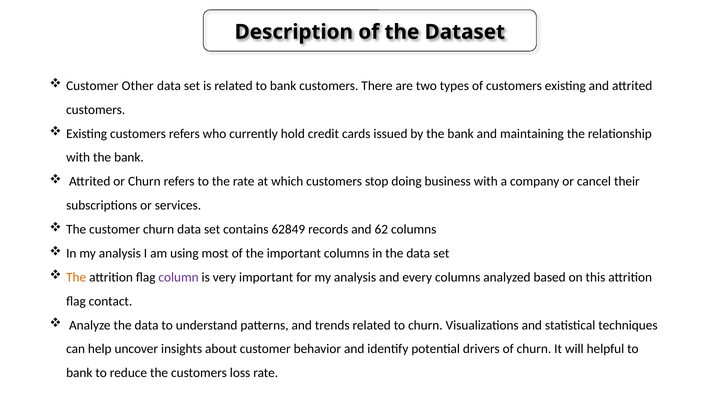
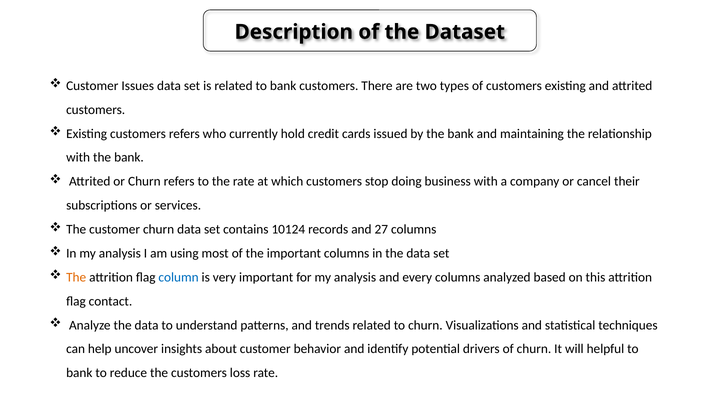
Other: Other -> Issues
62849: 62849 -> 10124
62: 62 -> 27
column colour: purple -> blue
